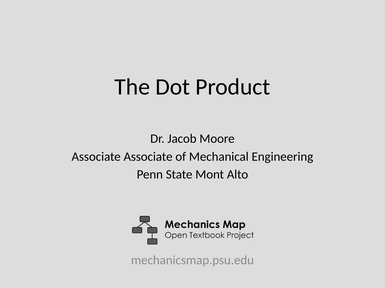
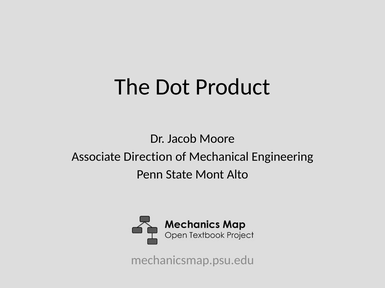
Associate Associate: Associate -> Direction
